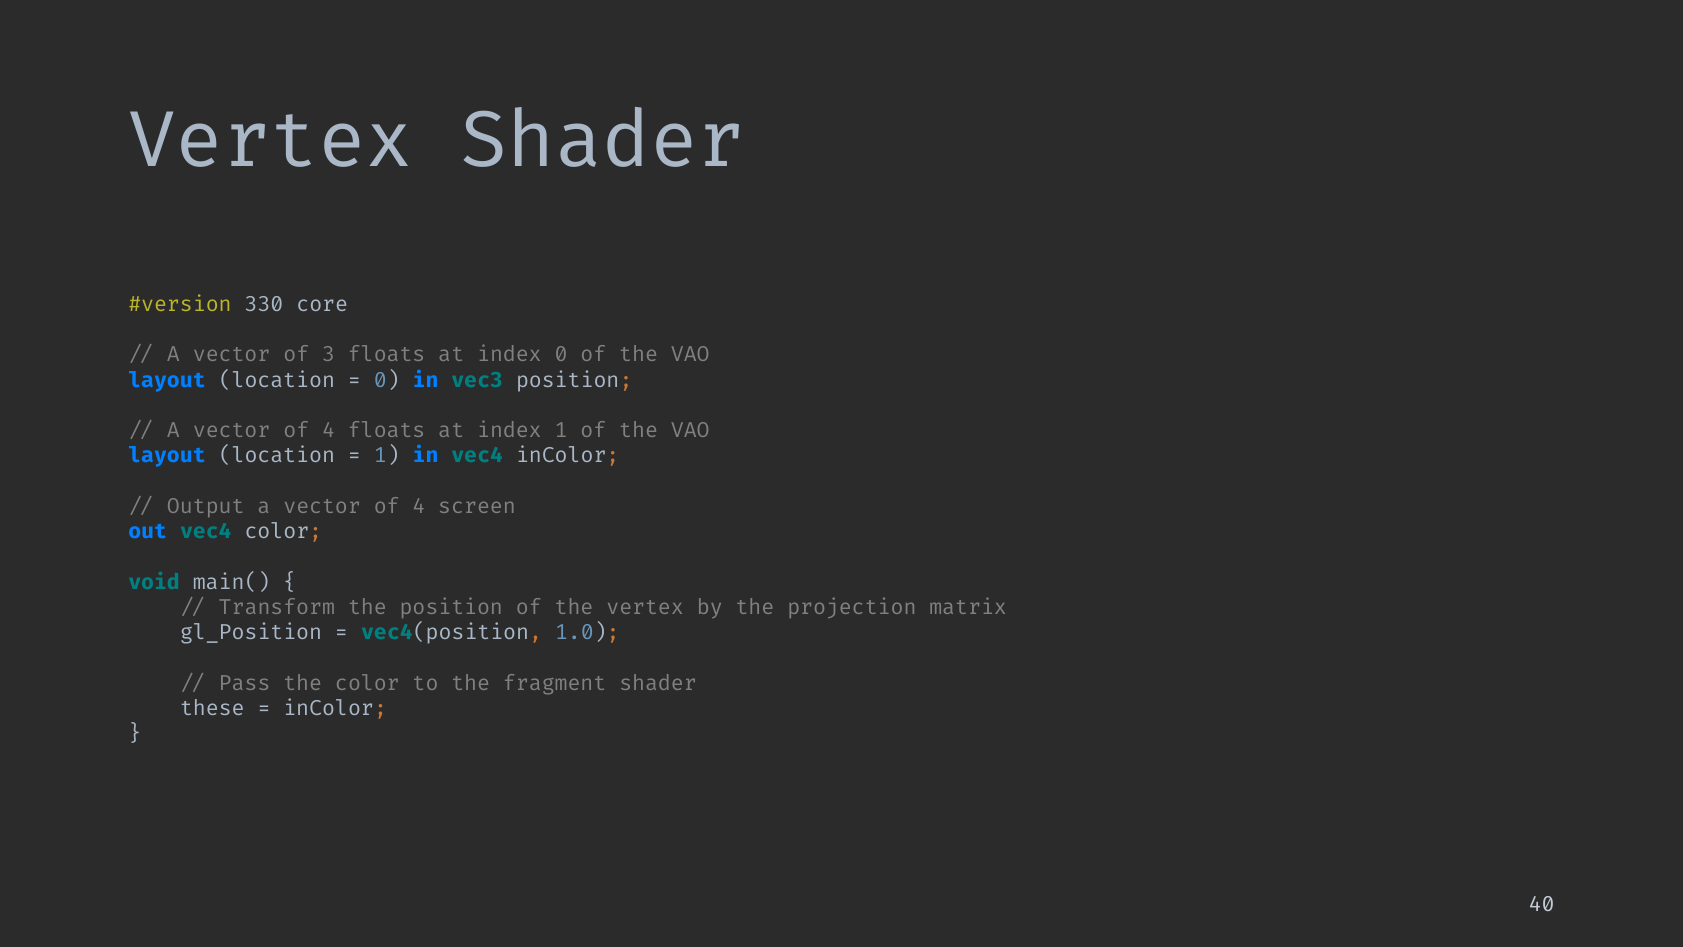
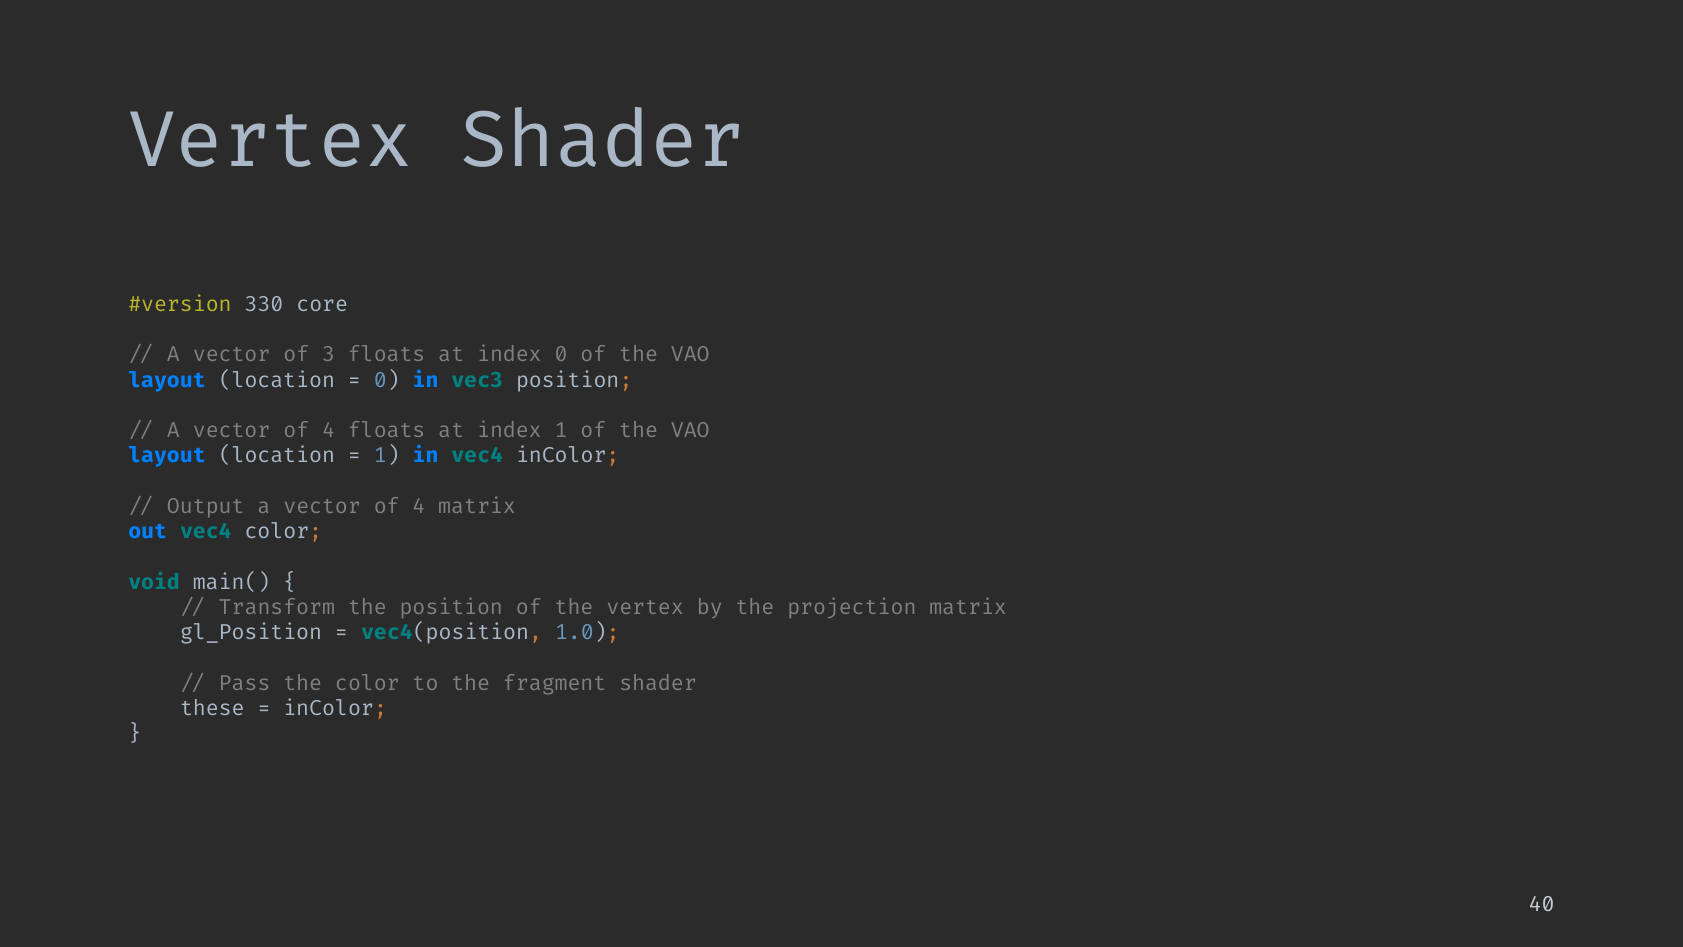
4 screen: screen -> matrix
